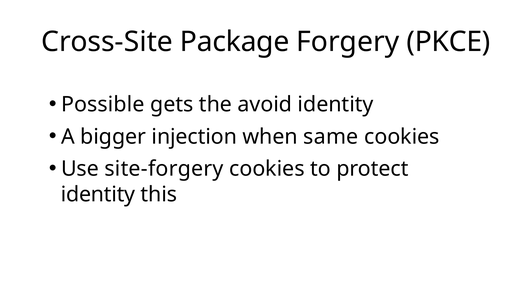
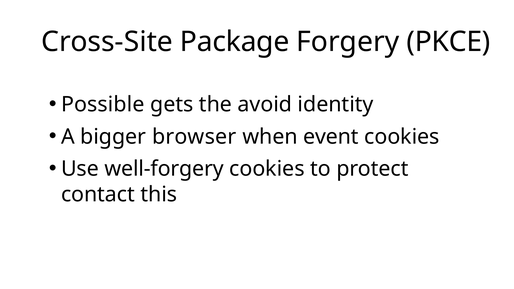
injection: injection -> browser
same: same -> event
site-forgery: site-forgery -> well-forgery
identity at (98, 195): identity -> contact
